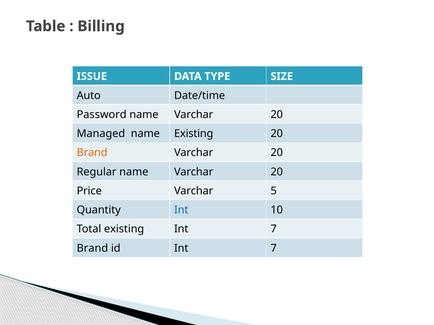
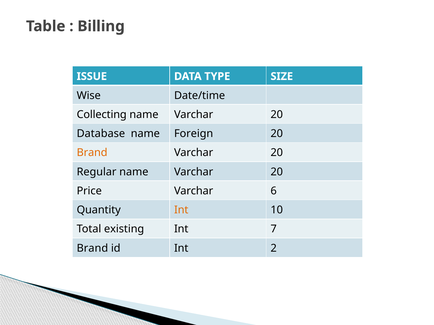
Auto: Auto -> Wise
Password: Password -> Collecting
Managed: Managed -> Database
name Existing: Existing -> Foreign
5: 5 -> 6
Int at (181, 210) colour: blue -> orange
id Int 7: 7 -> 2
